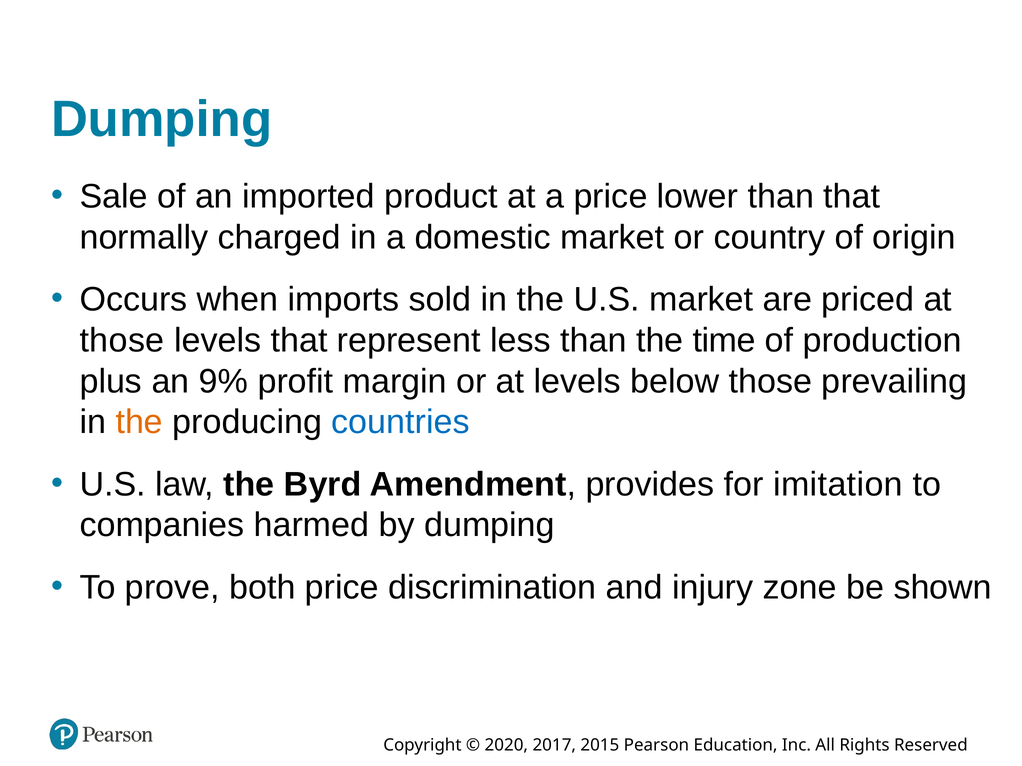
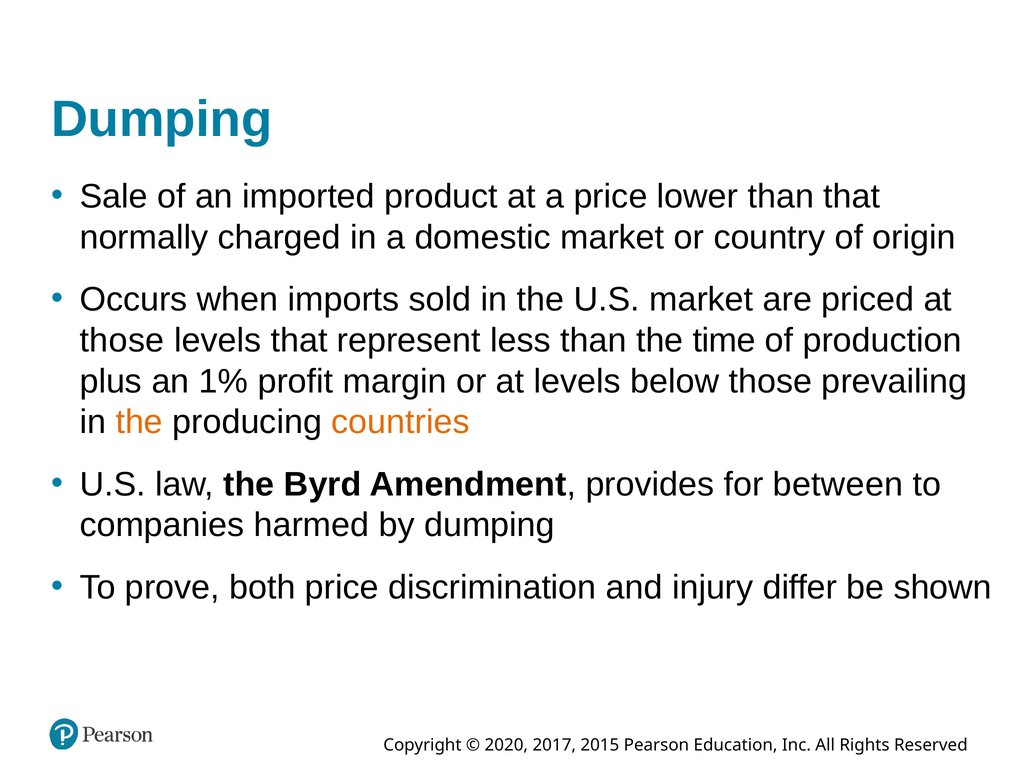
9%: 9% -> 1%
countries colour: blue -> orange
imitation: imitation -> between
zone: zone -> differ
